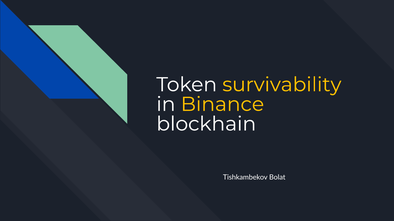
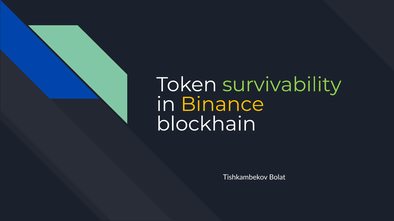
survivability colour: yellow -> light green
